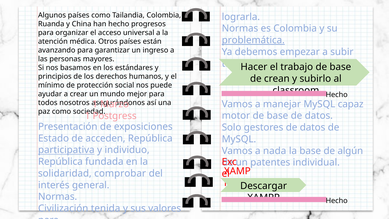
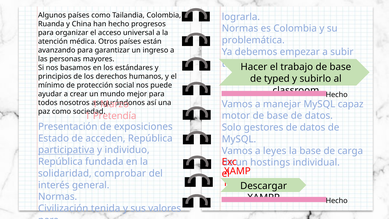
problemática underline: present -> none
crean: crean -> typed
Postgress: Postgress -> Pretendía
nada: nada -> leyes
algún: algún -> carga
patentes: patentes -> hostings
